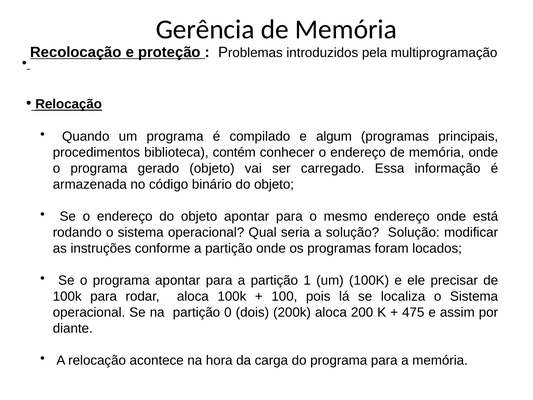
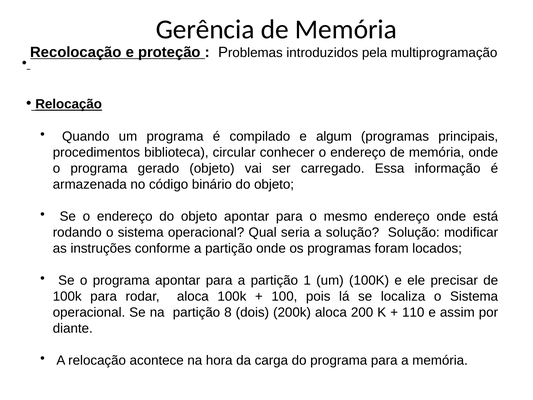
contém: contém -> circular
0: 0 -> 8
475: 475 -> 110
